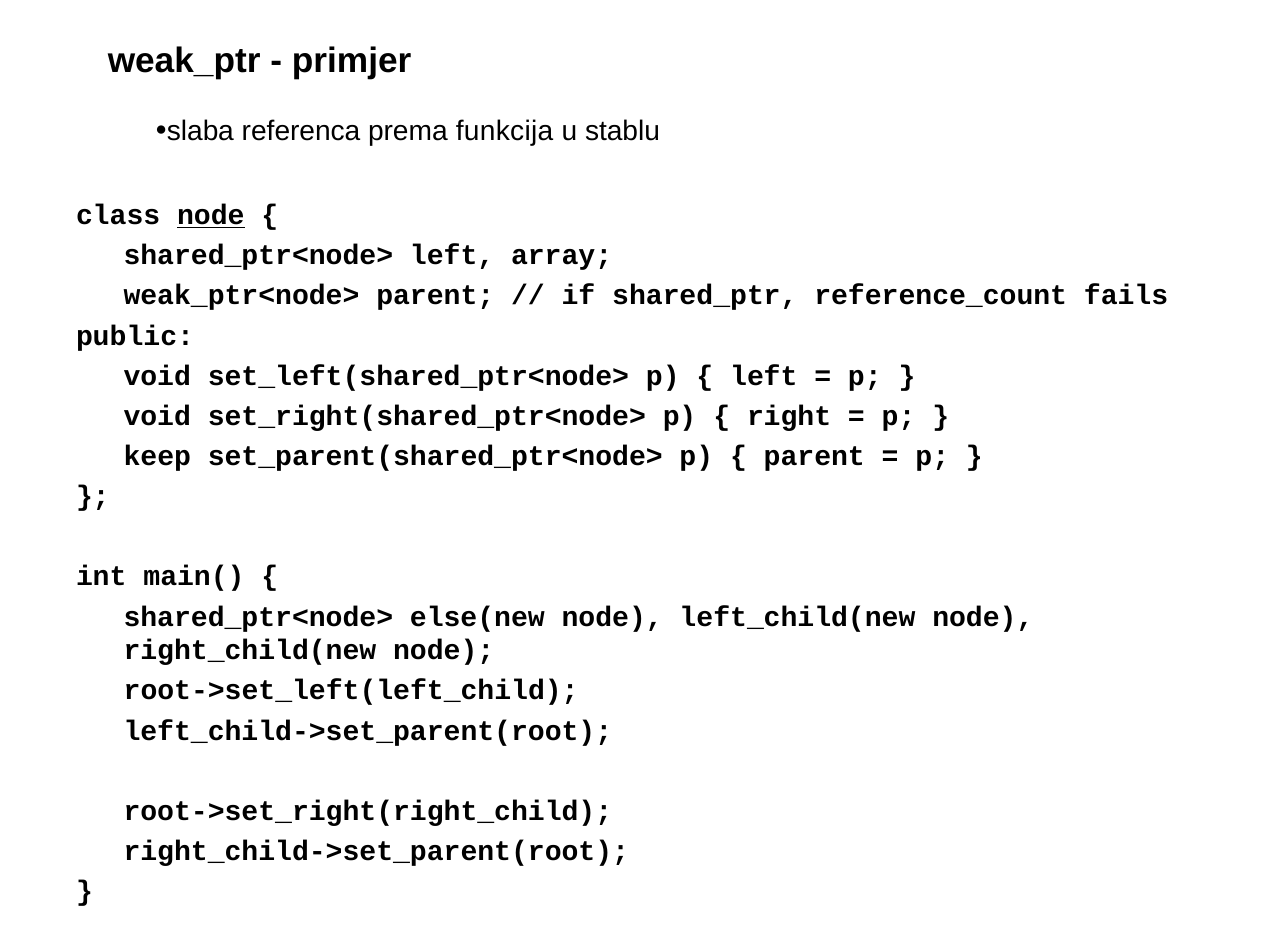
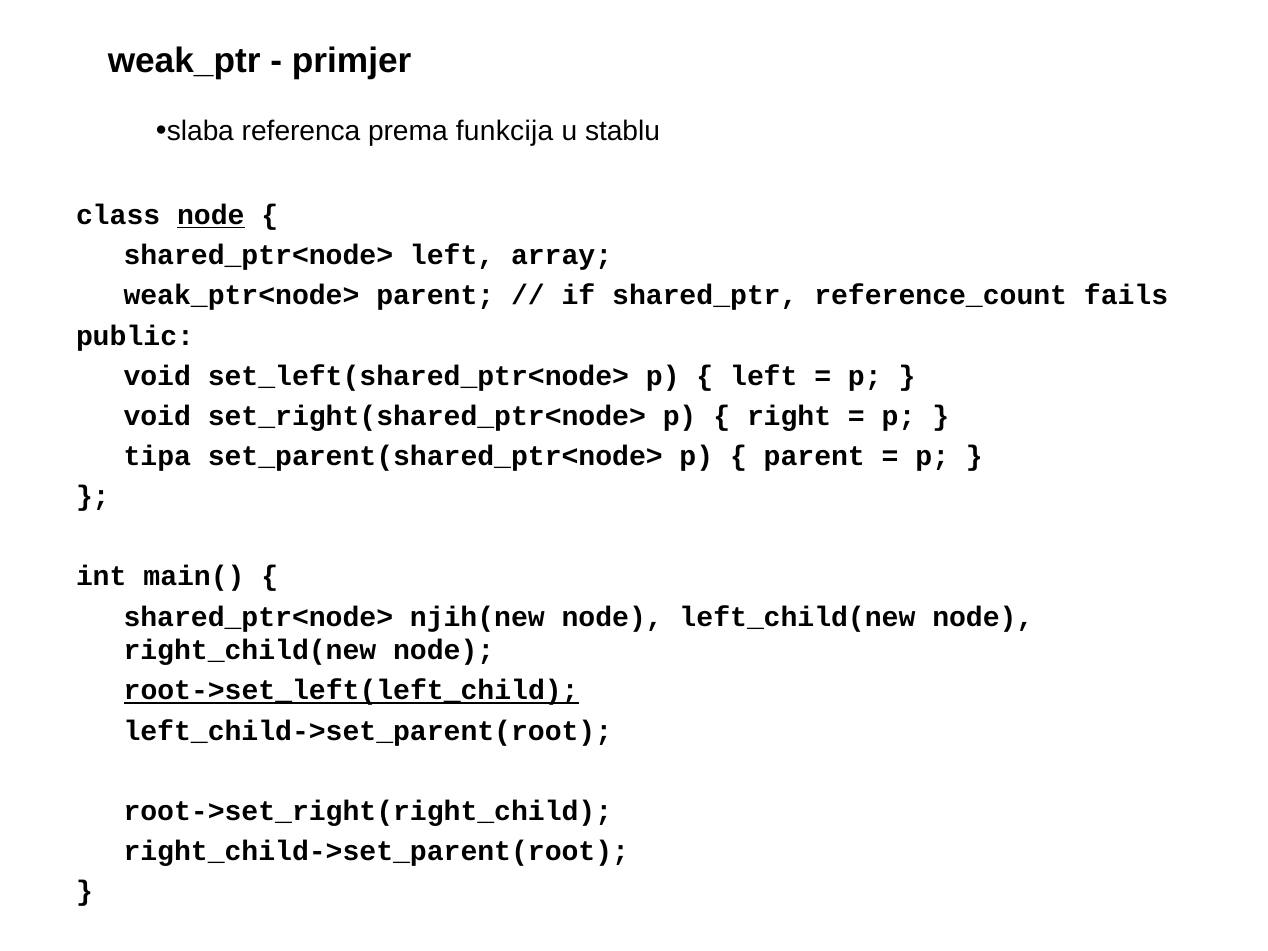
keep: keep -> tipa
else(new: else(new -> njih(new
root->set_left(left_child underline: none -> present
